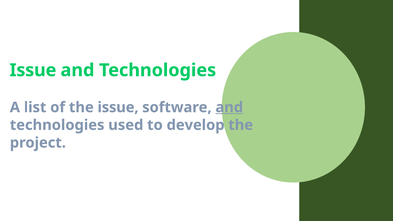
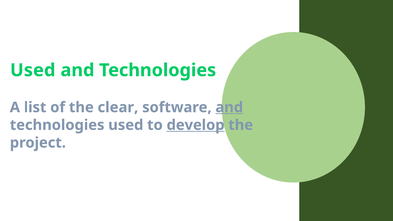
Issue at (33, 70): Issue -> Used
the issue: issue -> clear
develop underline: none -> present
